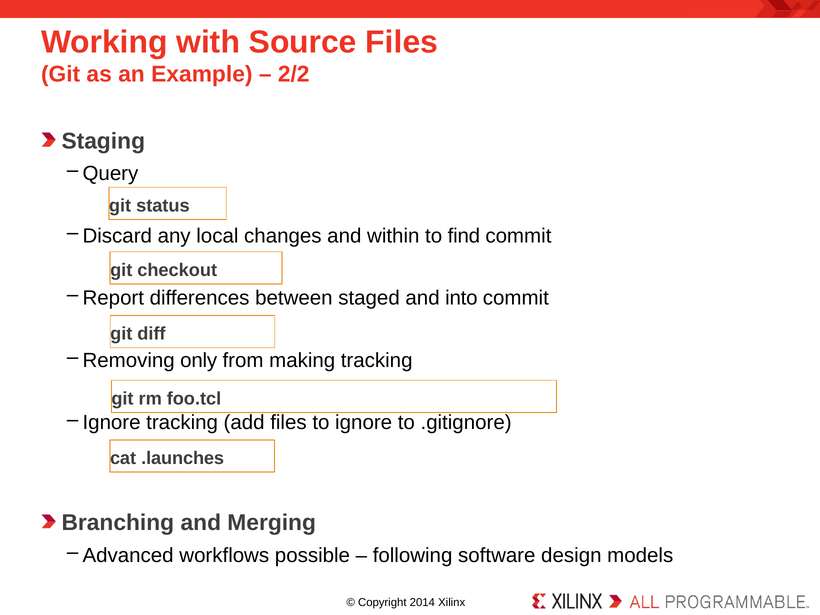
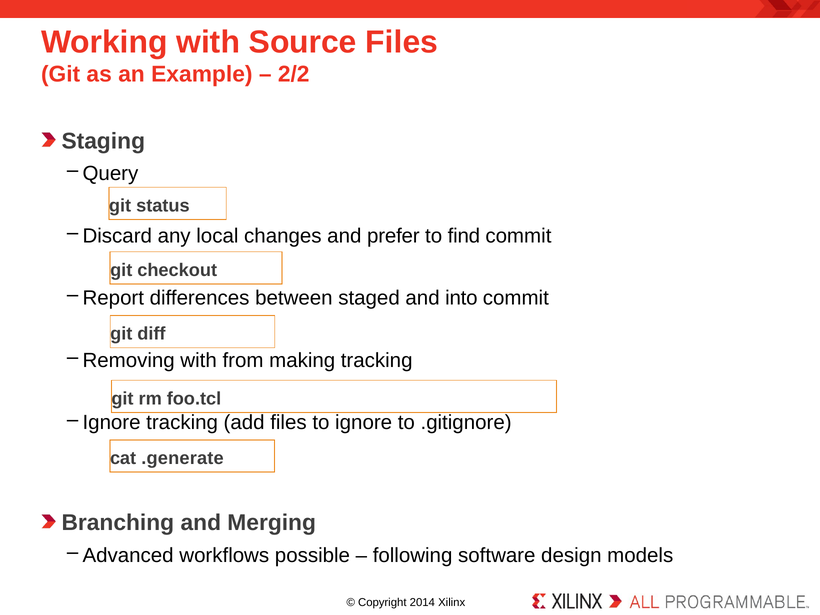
within: within -> prefer
Removing only: only -> with
.launches: .launches -> .generate
